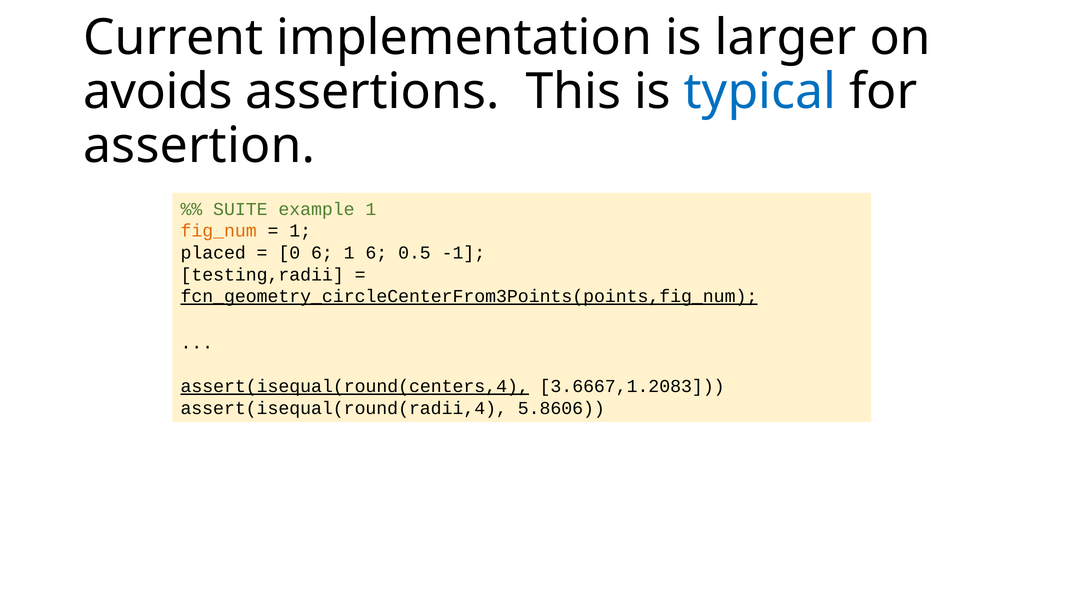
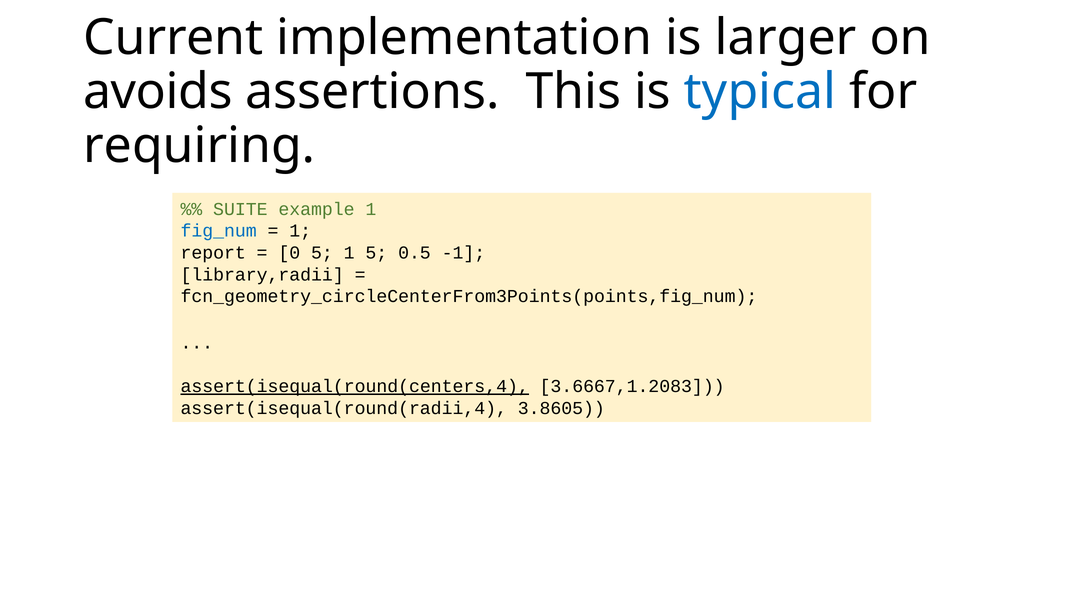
assertion: assertion -> requiring
fig_num colour: orange -> blue
placed: placed -> report
0 6: 6 -> 5
1 6: 6 -> 5
testing,radii: testing,radii -> library,radii
fcn_geometry_circleCenterFrom3Points(points,fig_num underline: present -> none
5.8606: 5.8606 -> 3.8605
